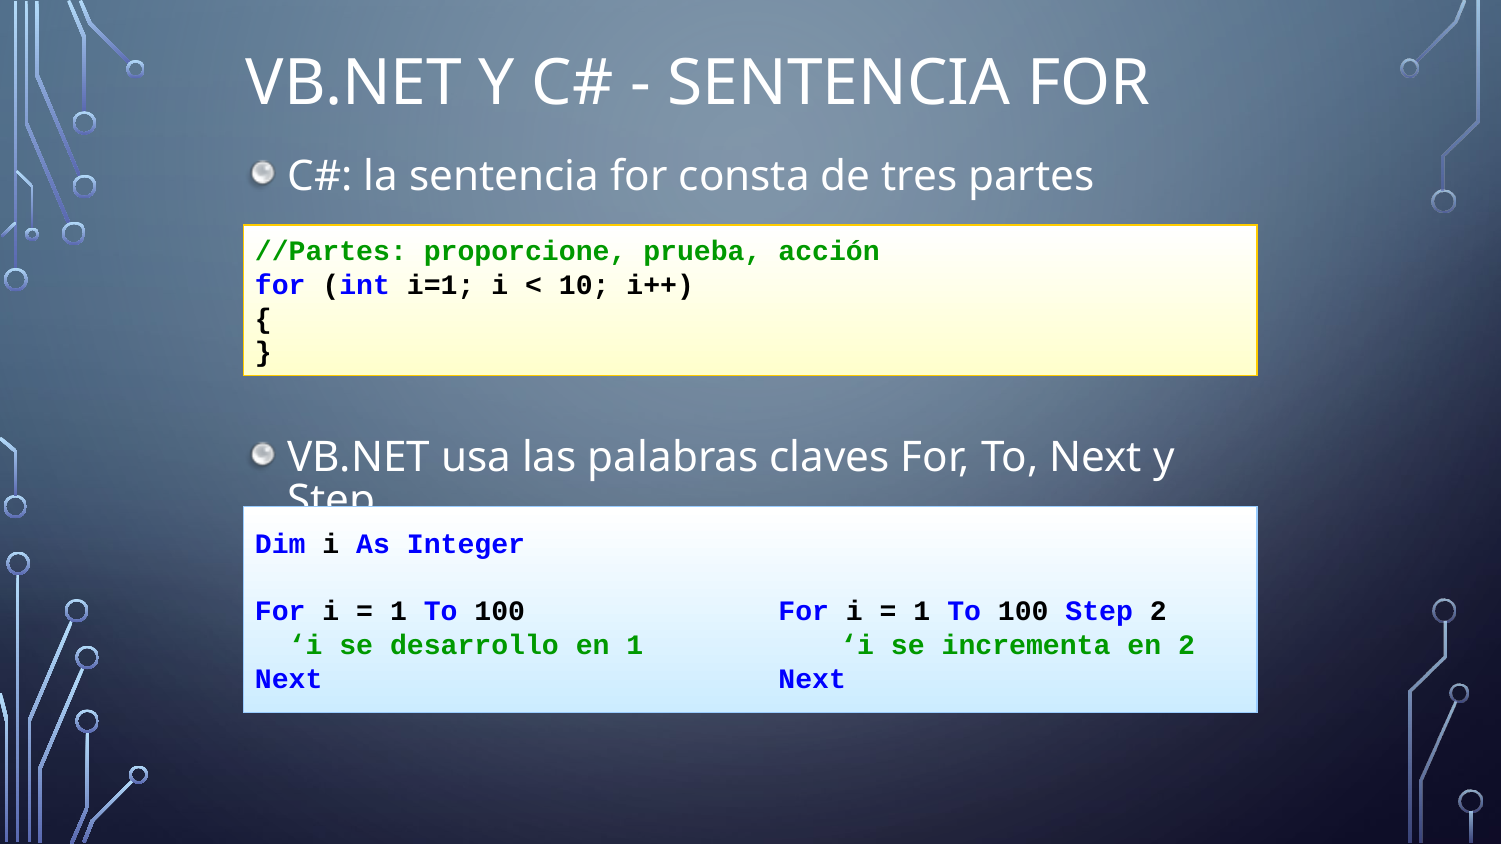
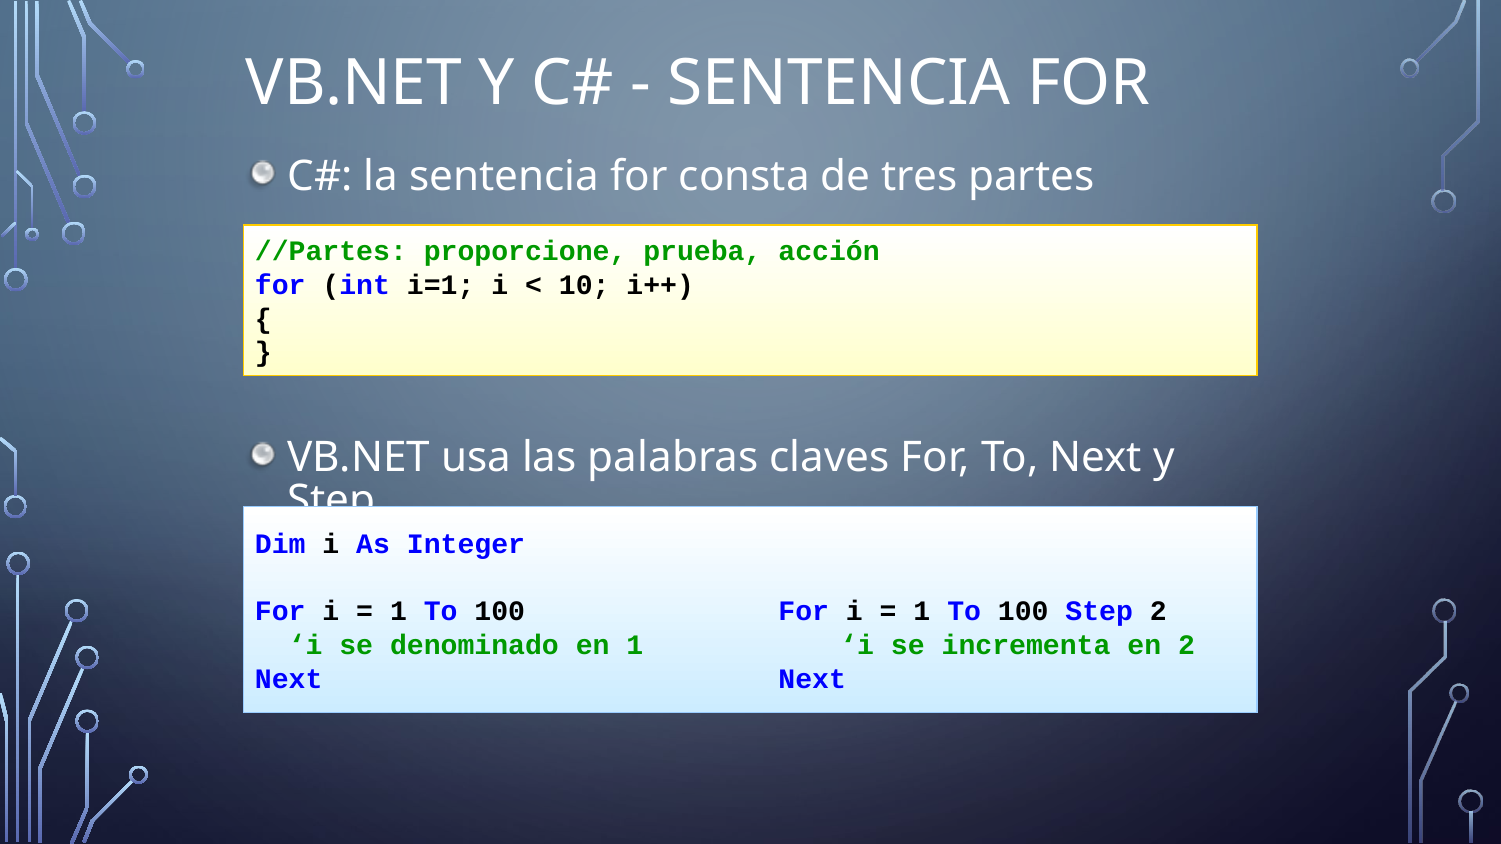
desarrollo: desarrollo -> denominado
